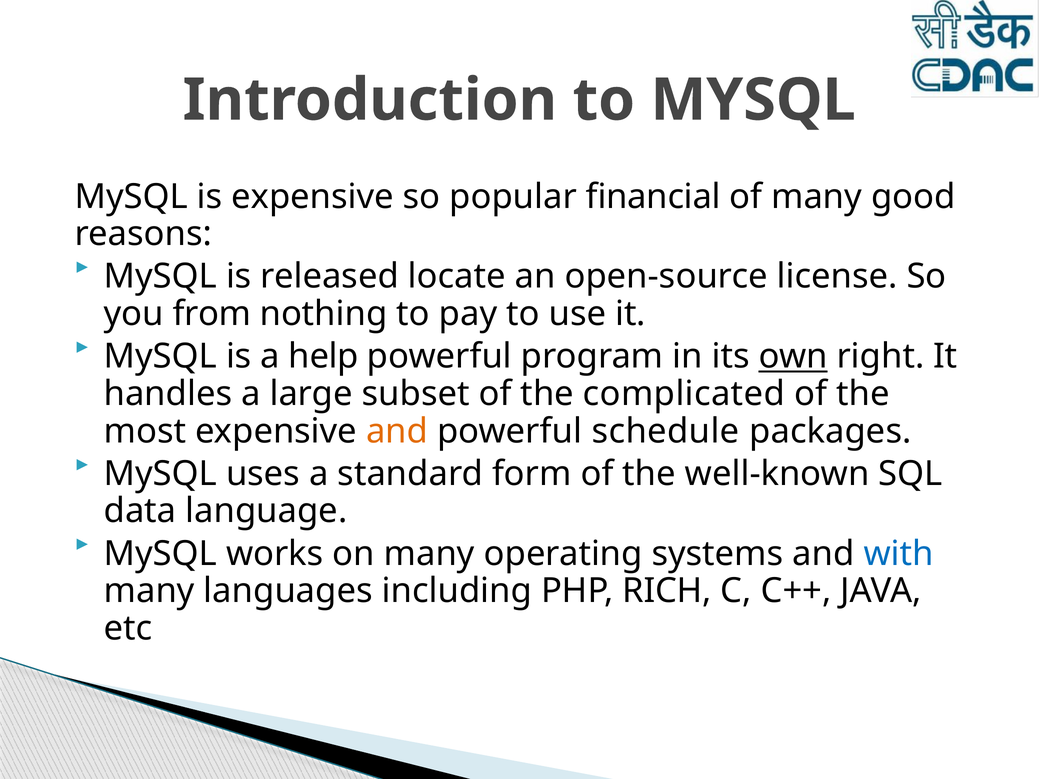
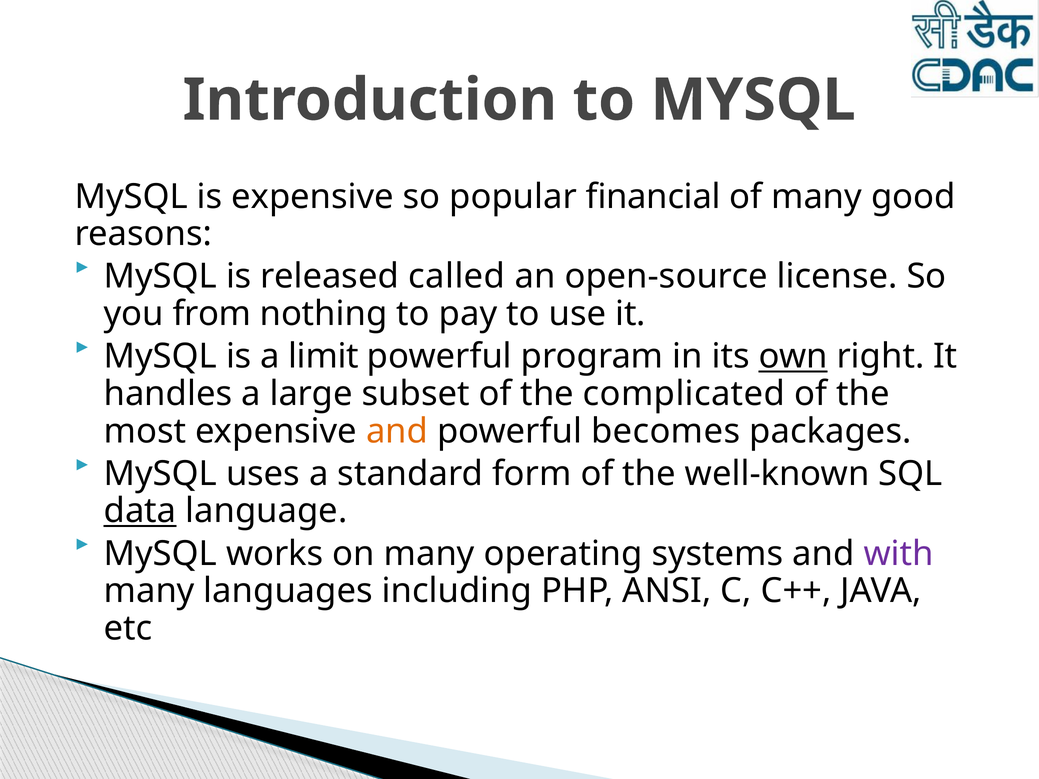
locate: locate -> called
help: help -> limit
schedule: schedule -> becomes
data underline: none -> present
with colour: blue -> purple
RICH: RICH -> ANSI
